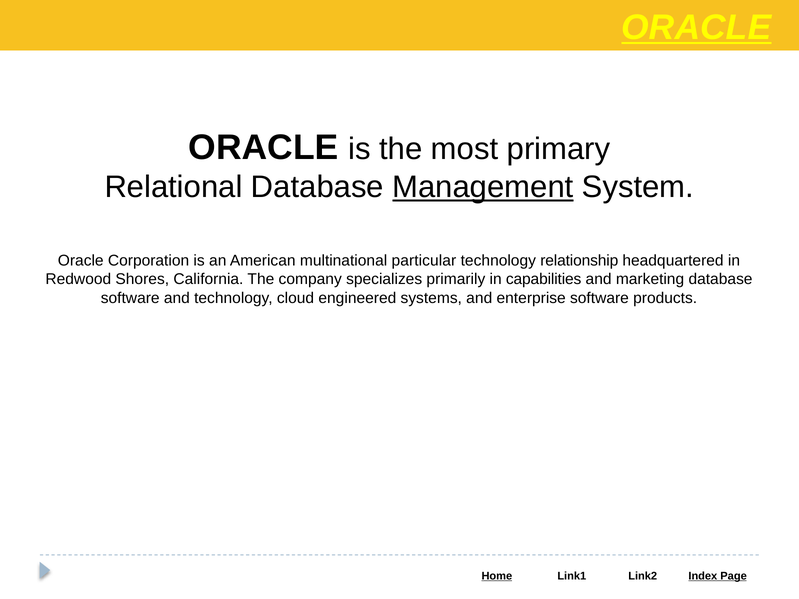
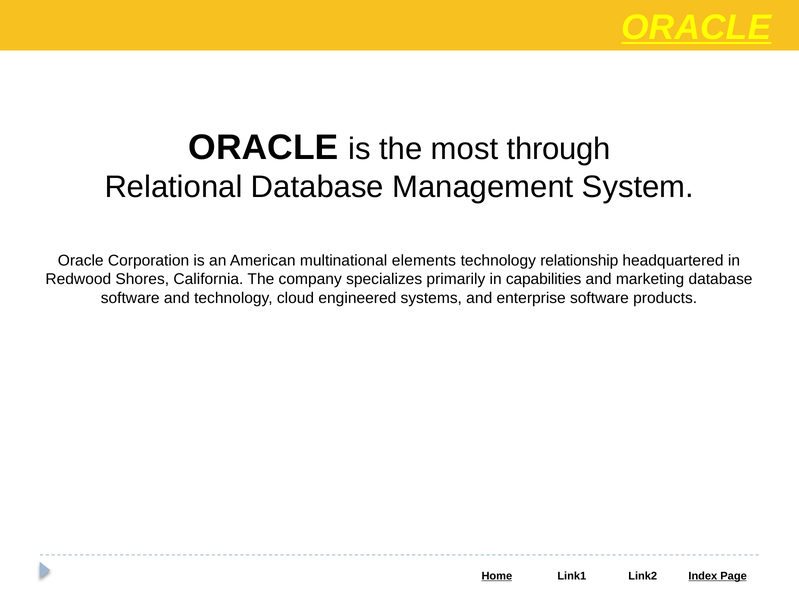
primary: primary -> through
Management underline: present -> none
particular: particular -> elements
